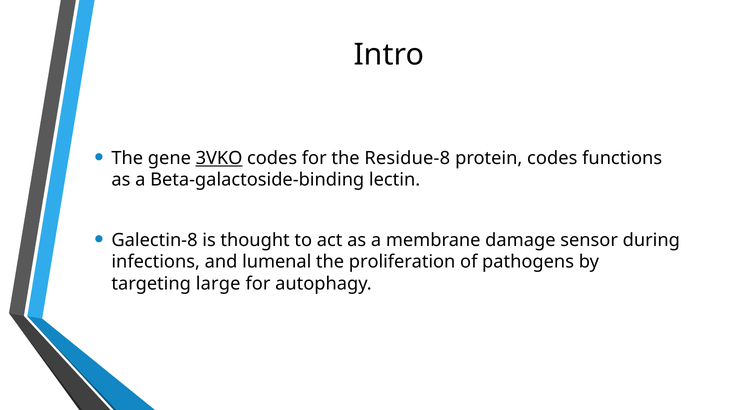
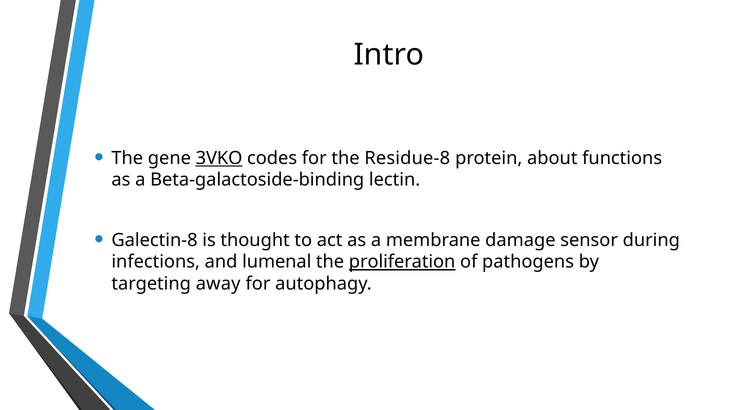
protein codes: codes -> about
proliferation underline: none -> present
large: large -> away
